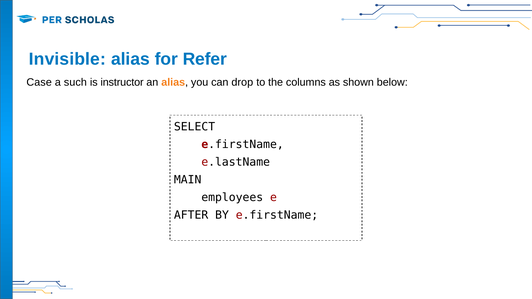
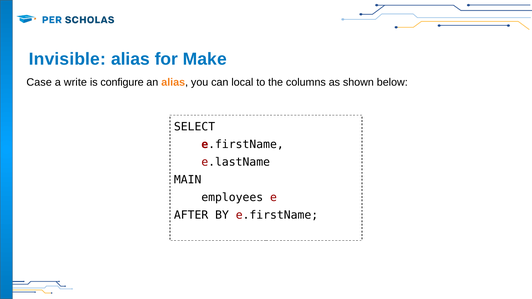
Refer: Refer -> Make
such: such -> write
instructor: instructor -> configure
drop: drop -> local
